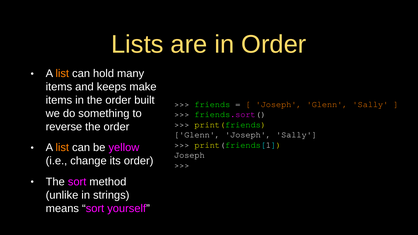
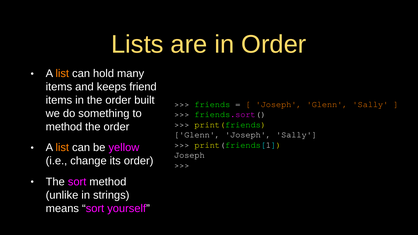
make: make -> friend
reverse at (64, 127): reverse -> method
